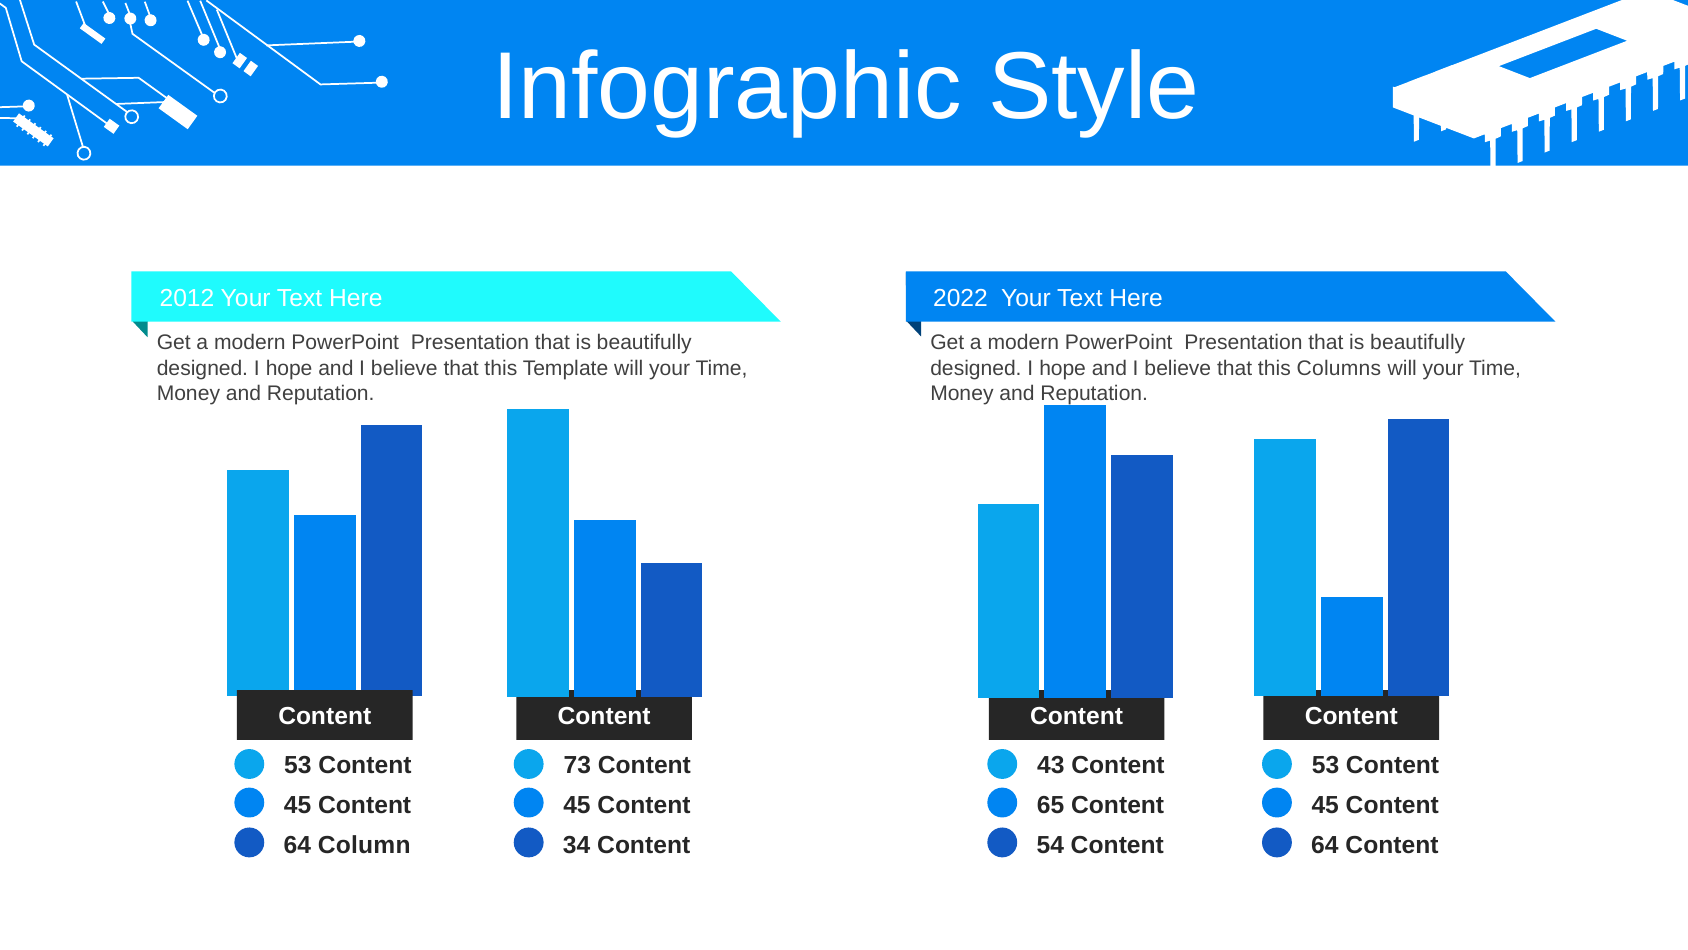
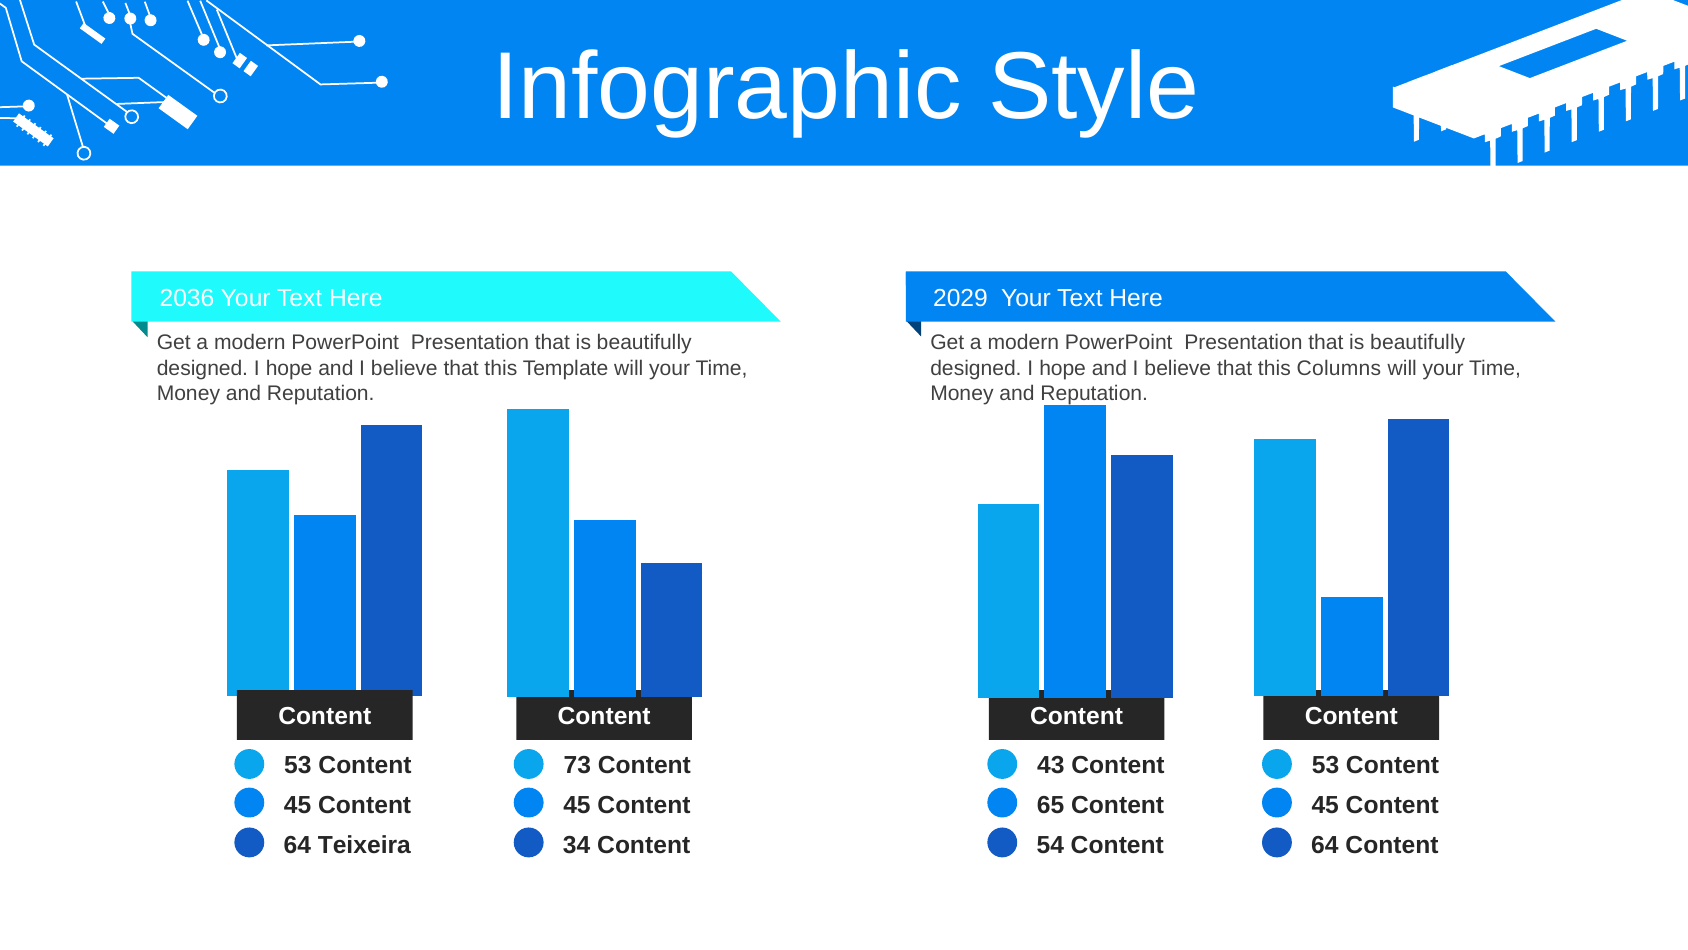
2012: 2012 -> 2036
2022: 2022 -> 2029
Column: Column -> Teixeira
